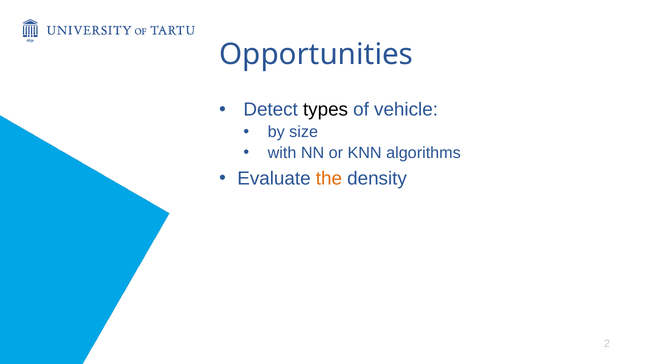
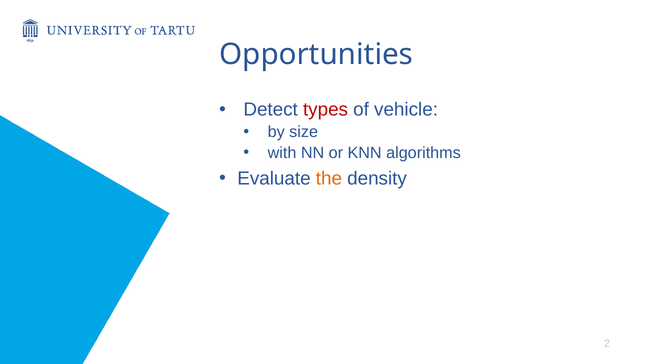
types colour: black -> red
